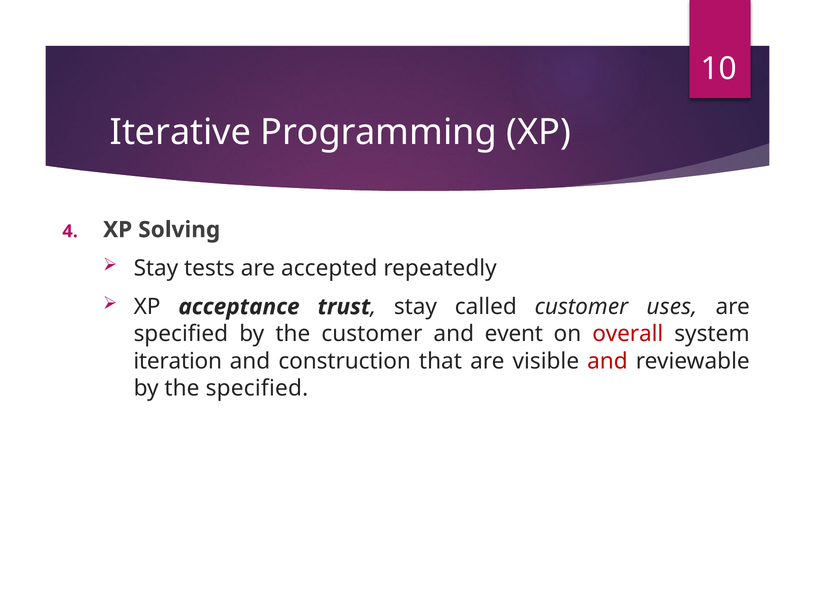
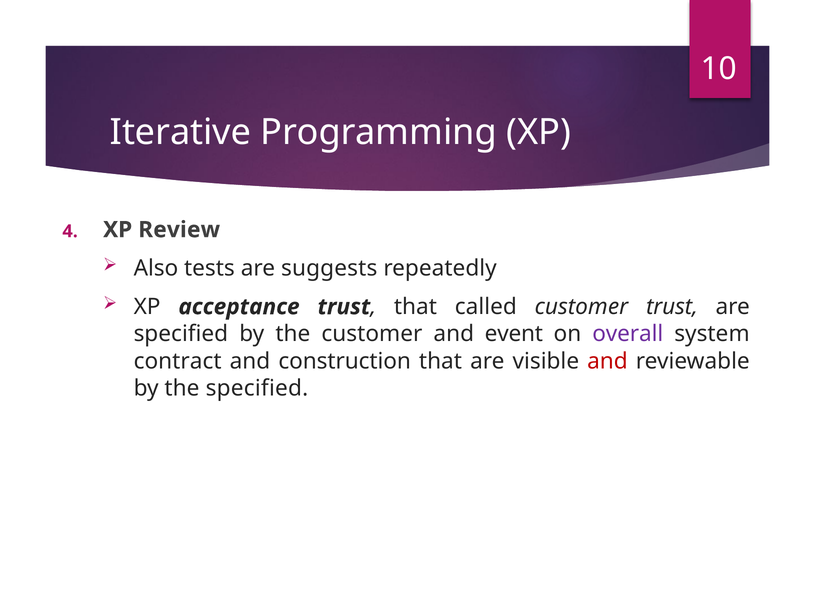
Solving: Solving -> Review
Stay at (156, 268): Stay -> Also
accepted: accepted -> suggests
stay at (415, 307): stay -> that
customer uses: uses -> trust
overall colour: red -> purple
iteration: iteration -> contract
